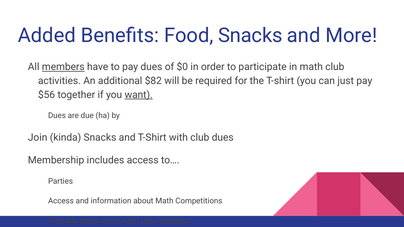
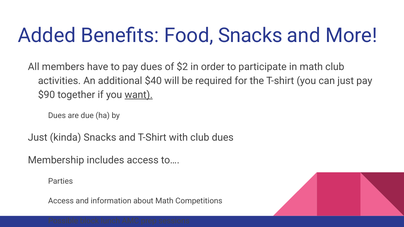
members underline: present -> none
$0: $0 -> $2
$82: $82 -> $40
$56: $56 -> $90
Join at (38, 138): Join -> Just
